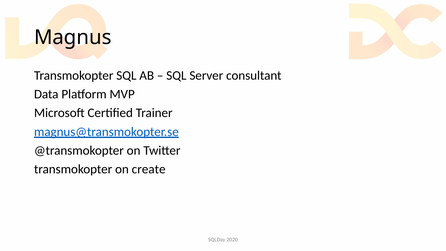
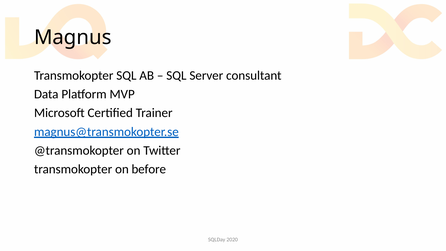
create: create -> before
